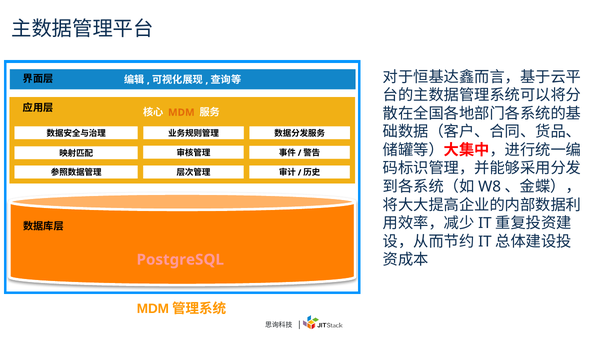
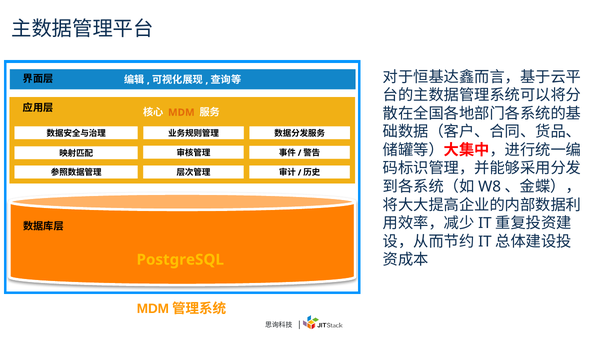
PostgreSQL colour: pink -> yellow
